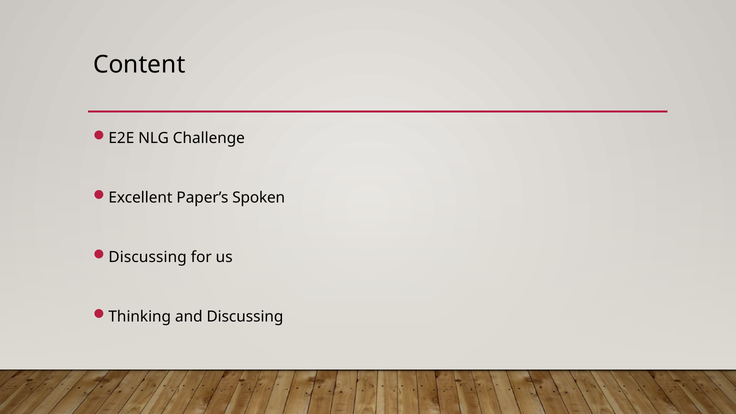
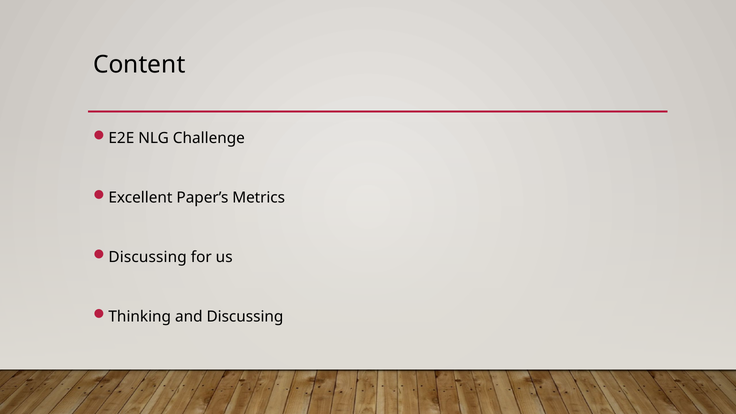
Spoken: Spoken -> Metrics
